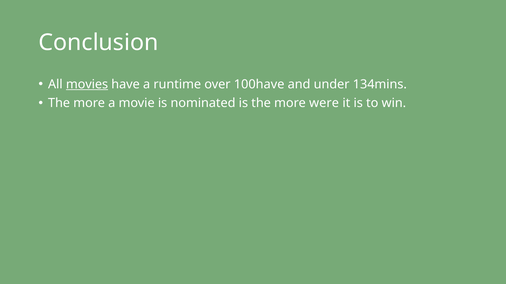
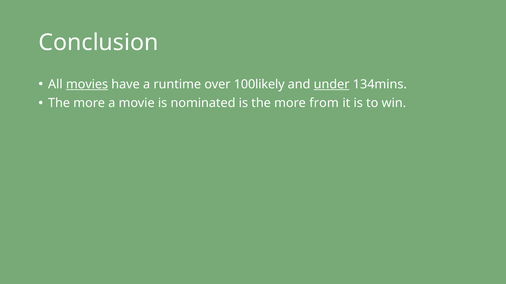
100have: 100have -> 100likely
under underline: none -> present
were: were -> from
